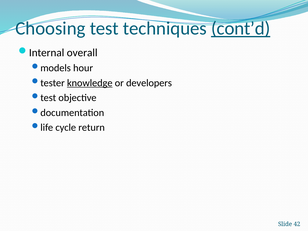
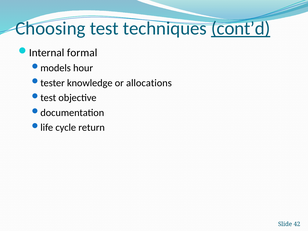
overall: overall -> formal
knowledge underline: present -> none
developers: developers -> allocations
